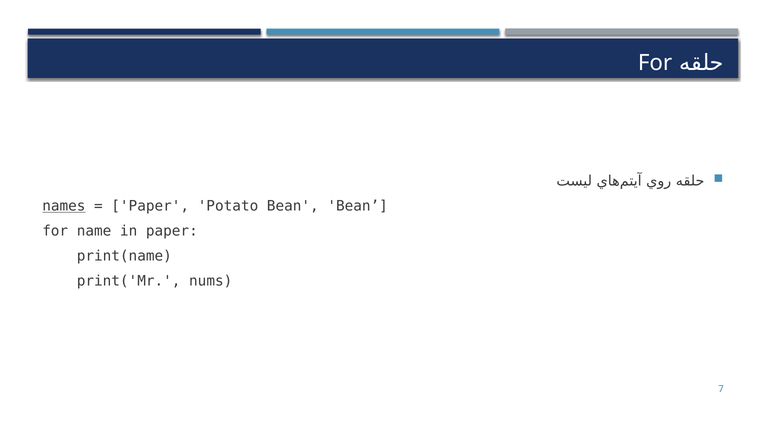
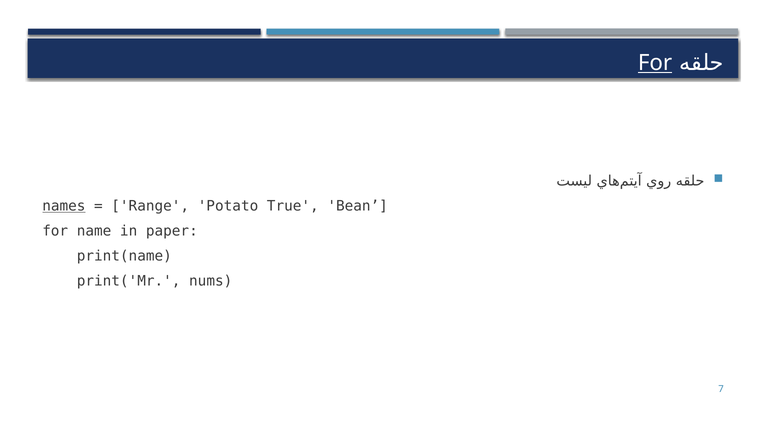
For at (655, 63) underline: none -> present
Paper at (150, 206): Paper -> Range
Potato Bean: Bean -> True
